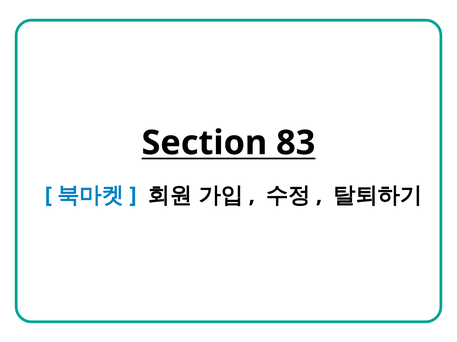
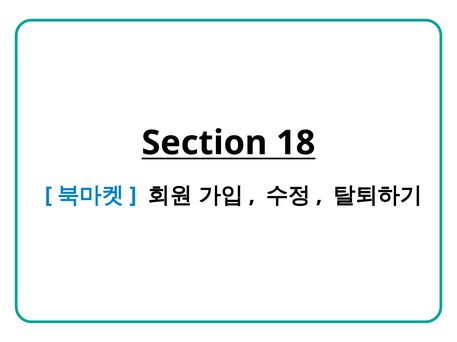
83: 83 -> 18
